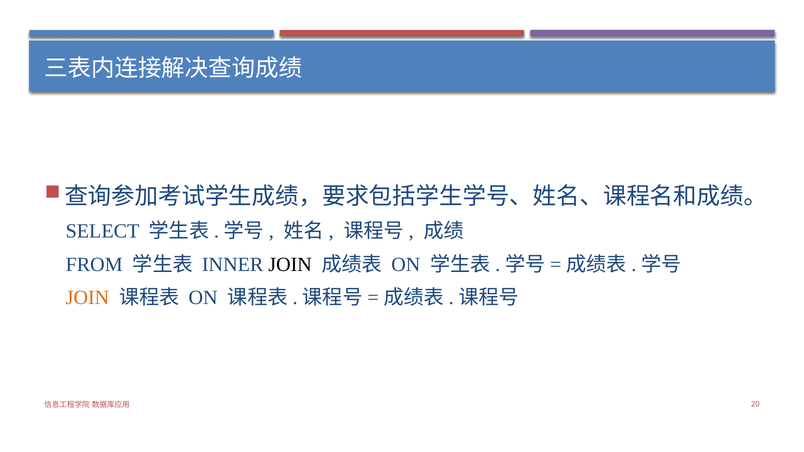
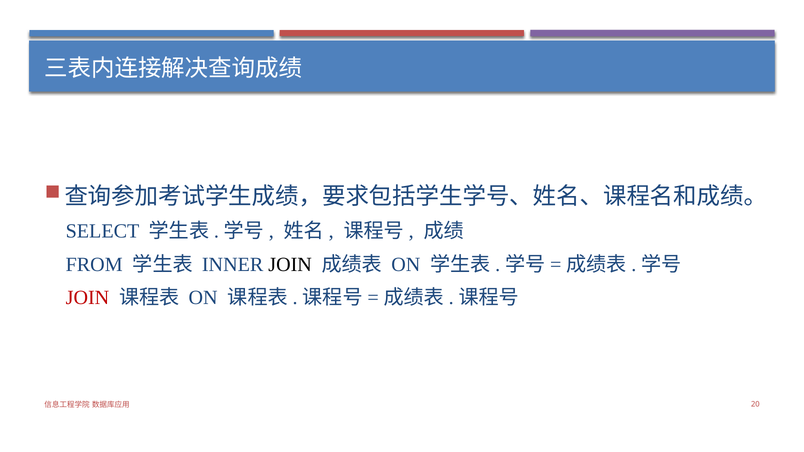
JOIN at (87, 298) colour: orange -> red
